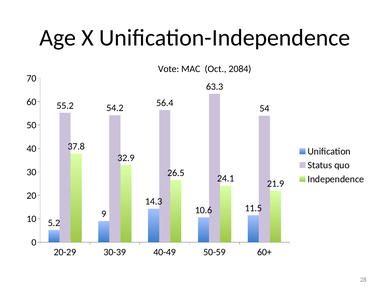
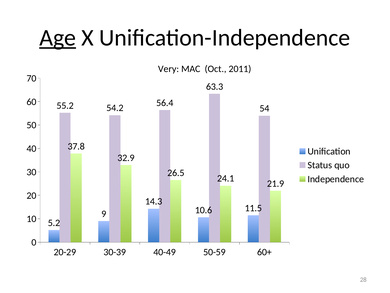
Age underline: none -> present
Vote: Vote -> Very
2084: 2084 -> 2011
